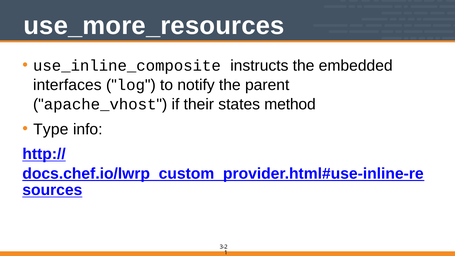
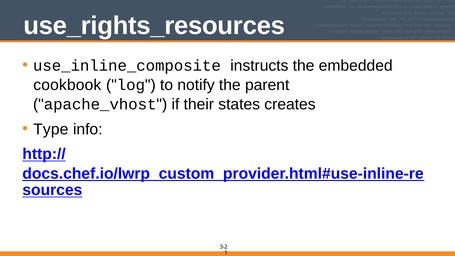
use_more_resources: use_more_resources -> use_rights_resources
interfaces: interfaces -> cookbook
method: method -> creates
